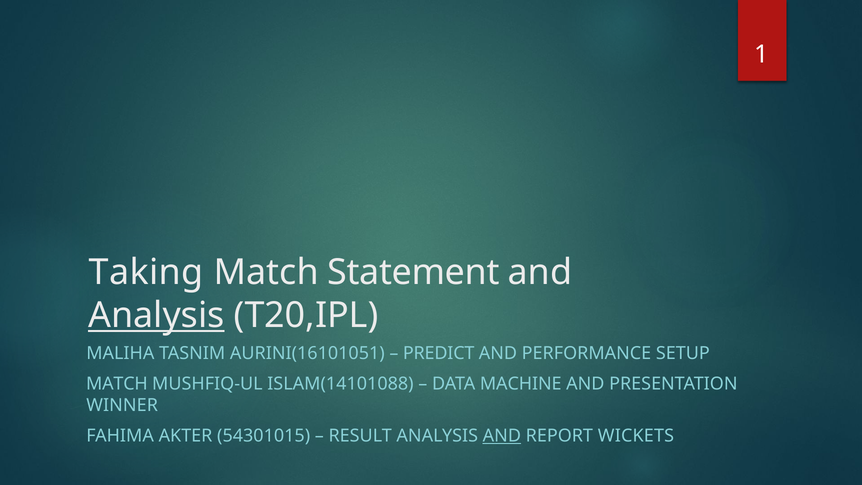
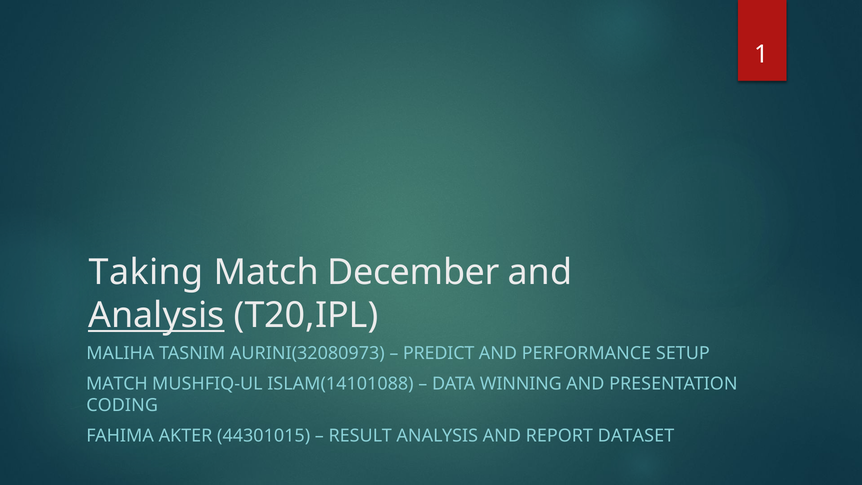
Statement: Statement -> December
AURINI(16101051: AURINI(16101051 -> AURINI(32080973
MACHINE: MACHINE -> WINNING
WINNER: WINNER -> CODING
54301015: 54301015 -> 44301015
AND at (502, 436) underline: present -> none
WICKETS: WICKETS -> DATASET
